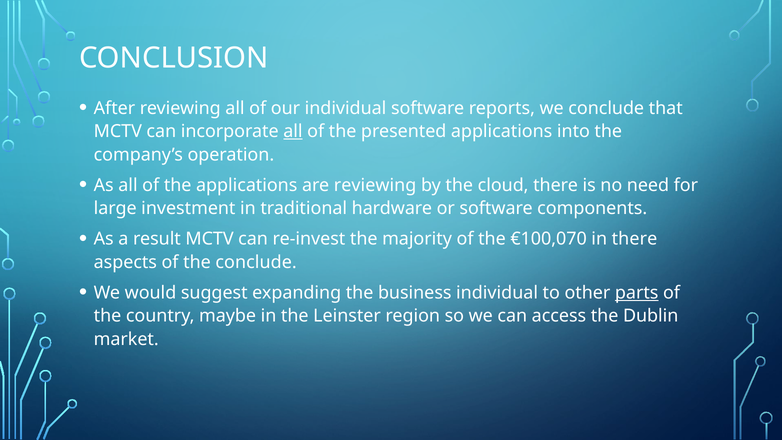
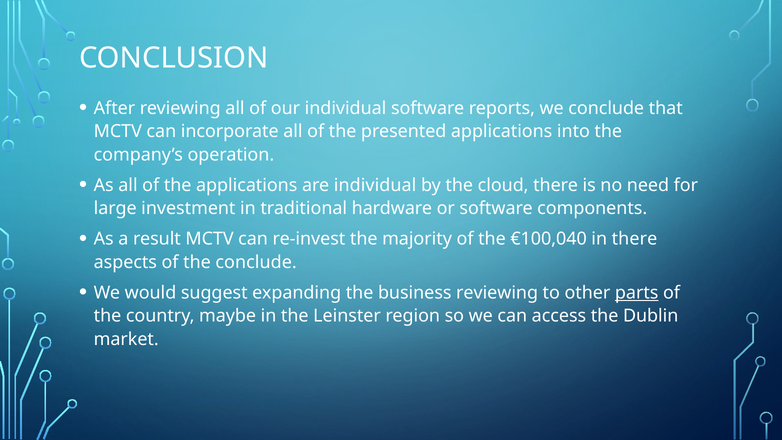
all at (293, 131) underline: present -> none
are reviewing: reviewing -> individual
€100,070: €100,070 -> €100,040
business individual: individual -> reviewing
